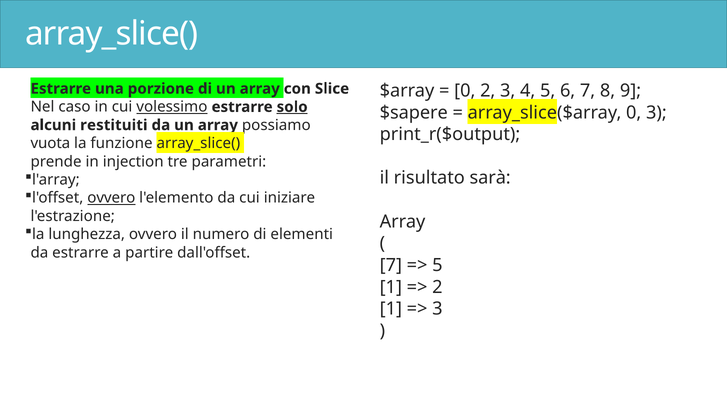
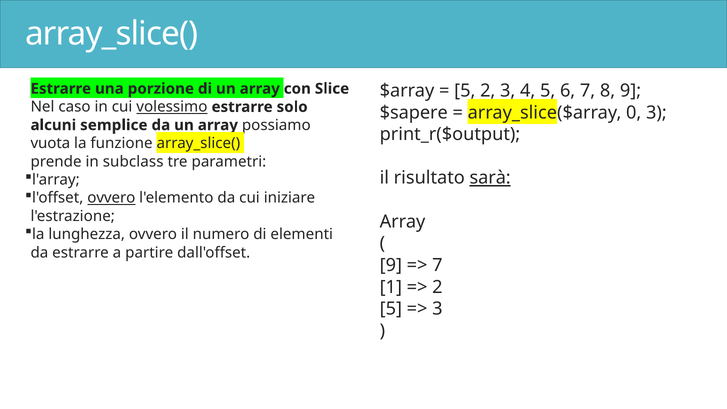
0 at (465, 91): 0 -> 5
solo underline: present -> none
restituiti: restituiti -> semplice
injection: injection -> subclass
sarà underline: none -> present
7 at (391, 265): 7 -> 9
5 at (437, 265): 5 -> 7
1 at (391, 309): 1 -> 5
